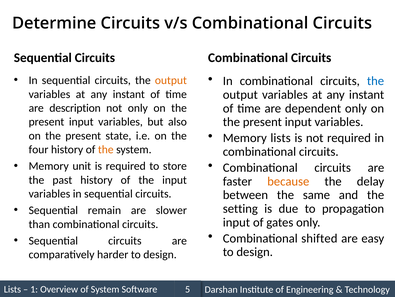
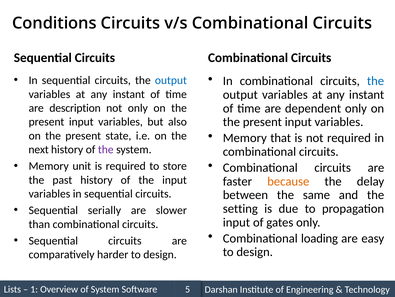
Determine: Determine -> Conditions
output at (171, 80) colour: orange -> blue
Memory lists: lists -> that
four: four -> next
the at (106, 149) colour: orange -> purple
remain: remain -> serially
shifted: shifted -> loading
